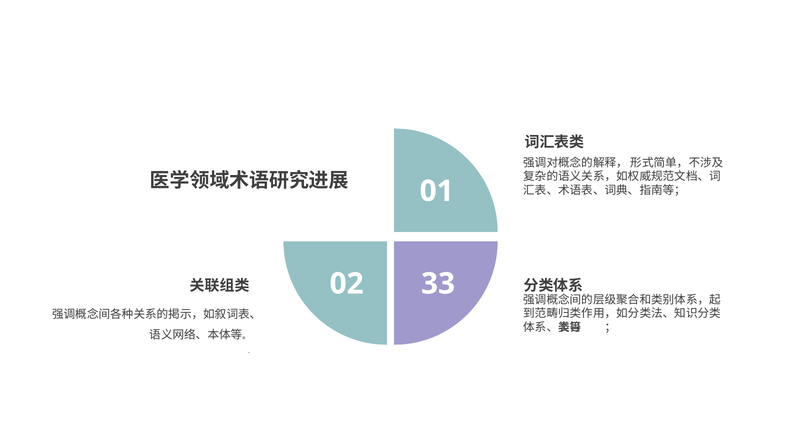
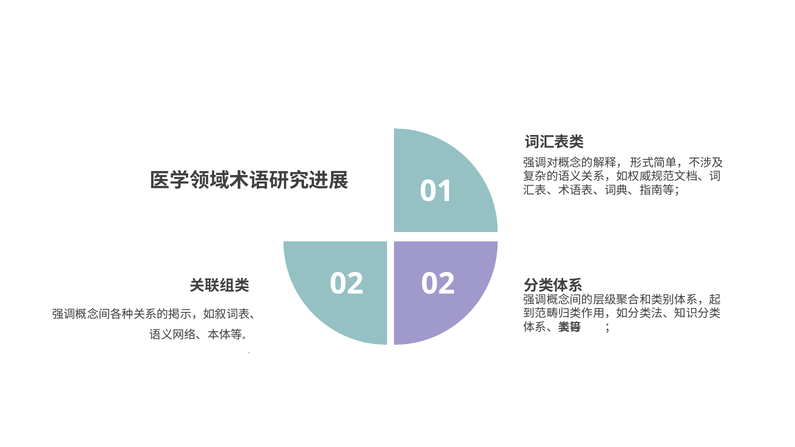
02 33: 33 -> 02
